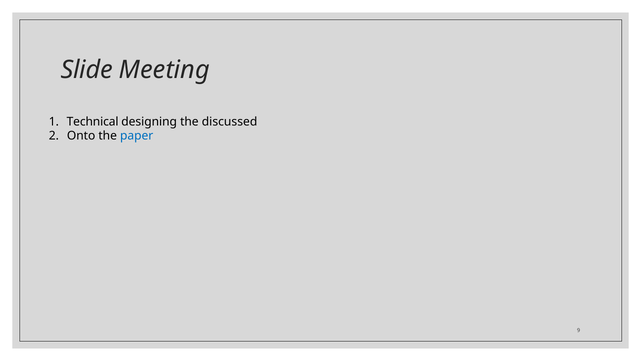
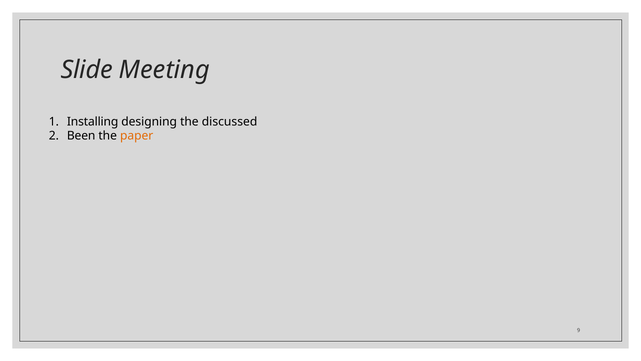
Technical: Technical -> Installing
Onto: Onto -> Been
paper colour: blue -> orange
